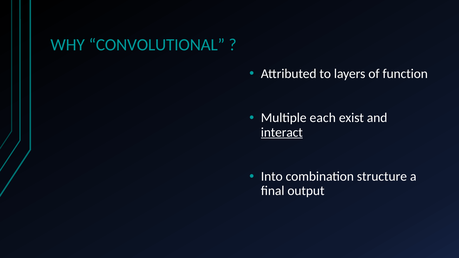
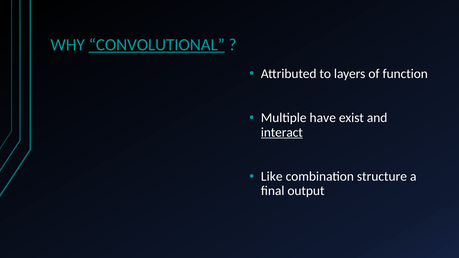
CONVOLUTIONAL underline: none -> present
each: each -> have
Into: Into -> Like
